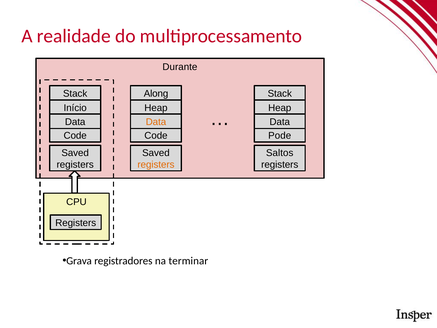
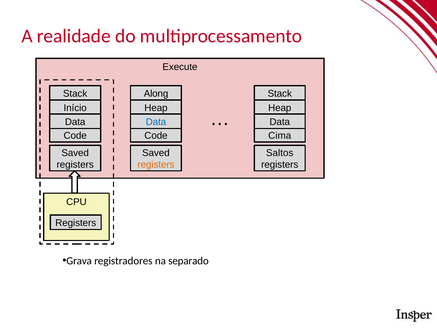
Durante: Durante -> Execute
Data at (156, 122) colour: orange -> blue
Pode: Pode -> Cima
terminar: terminar -> separado
